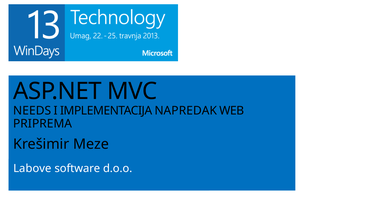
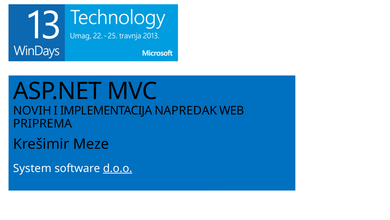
NEEDS: NEEDS -> NOVIH
Labove: Labove -> System
d.o.o underline: none -> present
